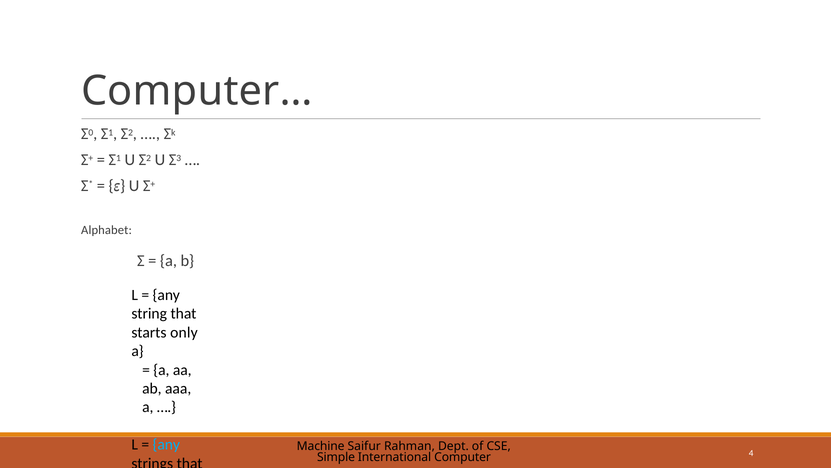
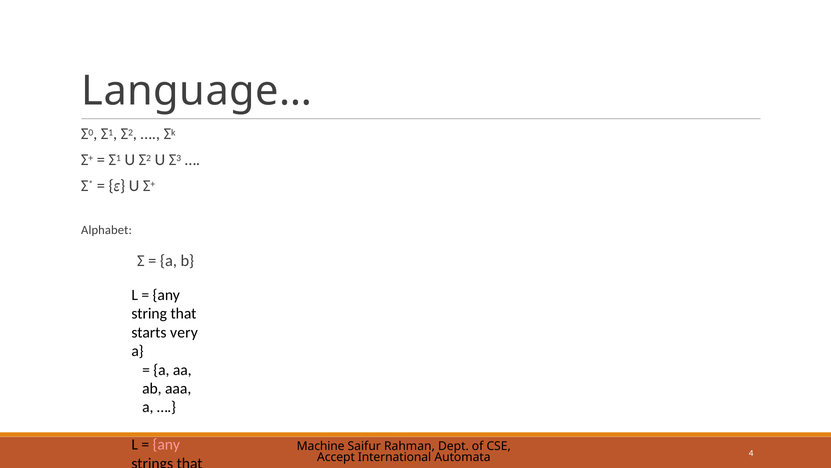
Computer…: Computer… -> Language…
only: only -> very
any at (166, 444) colour: light blue -> pink
Simple: Simple -> Accept
Computer: Computer -> Automata
